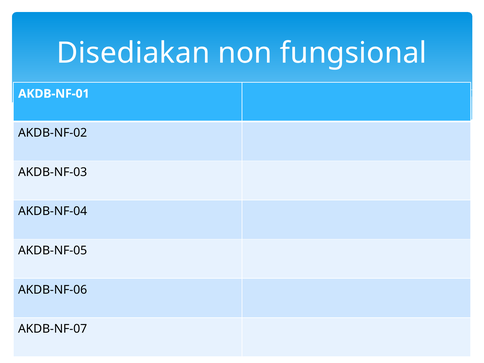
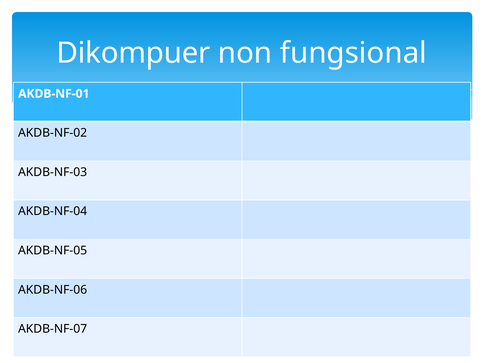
Disediakan: Disediakan -> Dikompuer
